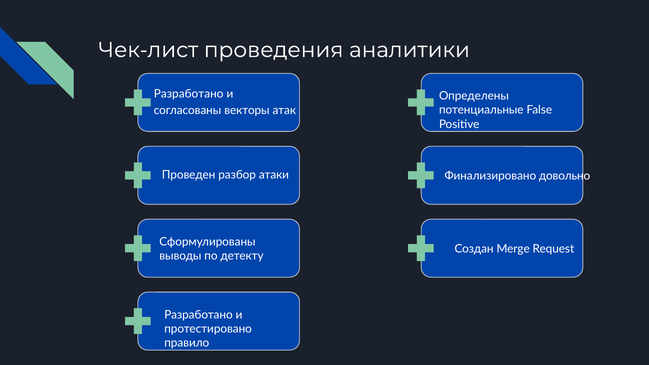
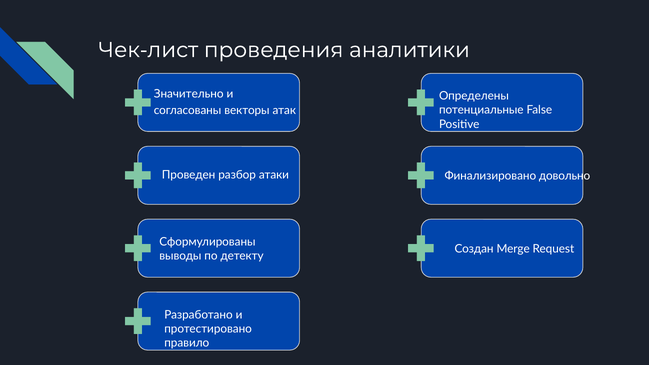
Разработано at (189, 94): Разработано -> Значительно
